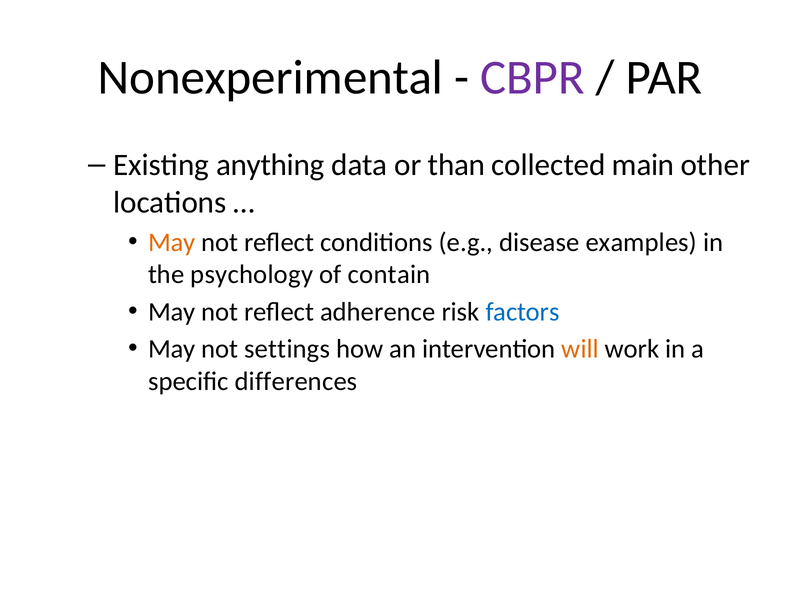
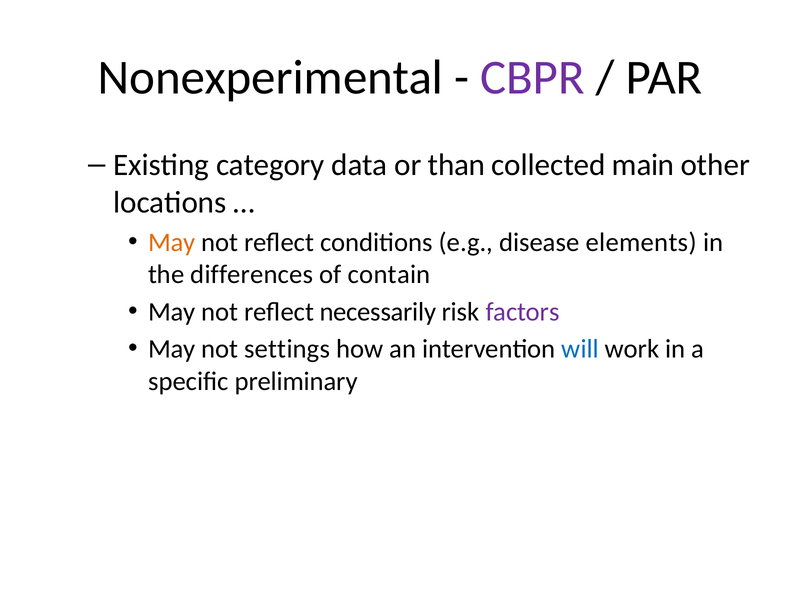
anything: anything -> category
examples: examples -> elements
psychology: psychology -> differences
adherence: adherence -> necessarily
factors colour: blue -> purple
will colour: orange -> blue
differences: differences -> preliminary
